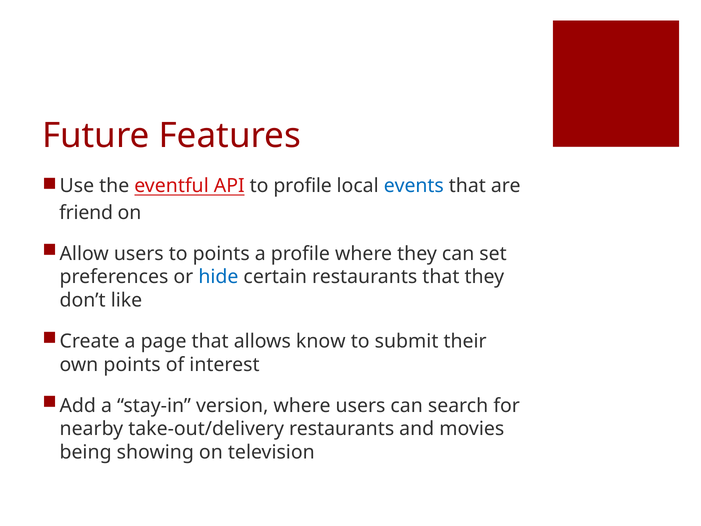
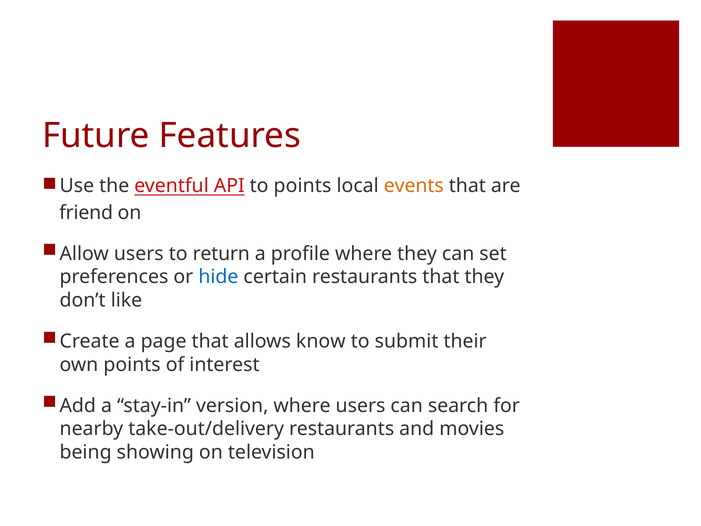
to profile: profile -> points
events colour: blue -> orange
to points: points -> return
